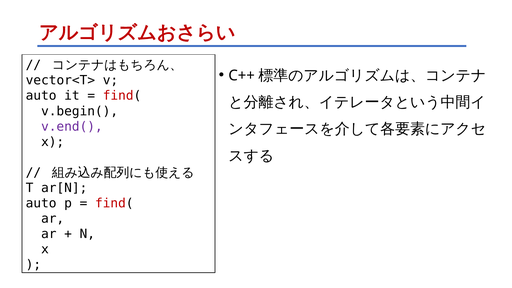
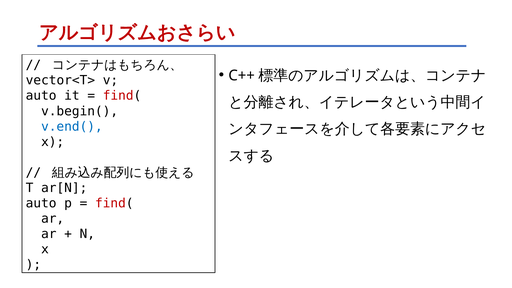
v.end( colour: purple -> blue
